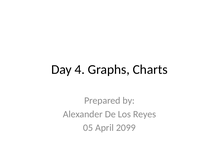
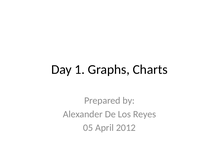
4: 4 -> 1
2099: 2099 -> 2012
